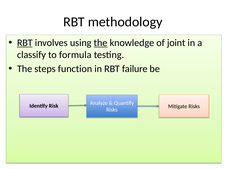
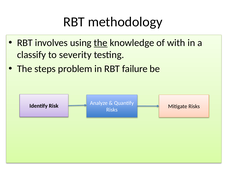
RBT at (25, 43) underline: present -> none
joint: joint -> with
formula: formula -> severity
function: function -> problem
